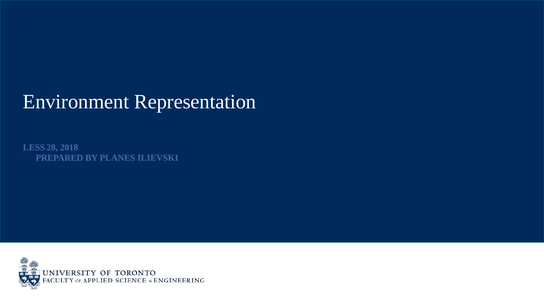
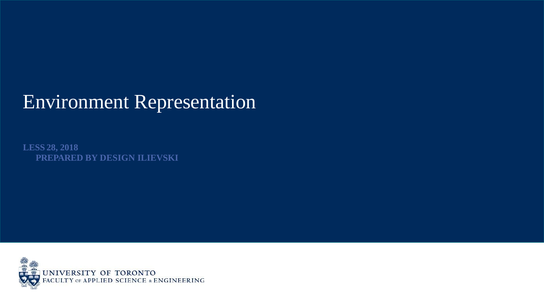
PLANES: PLANES -> DESIGN
